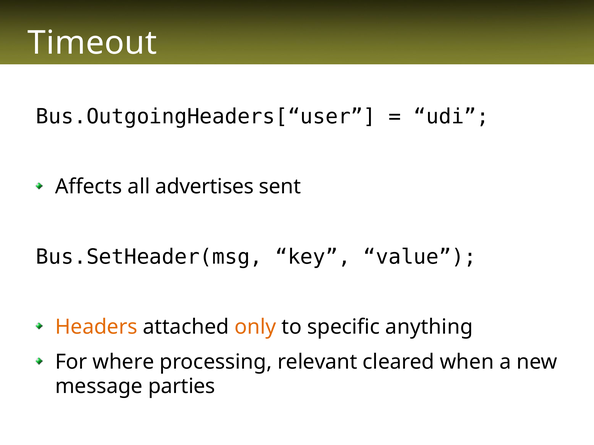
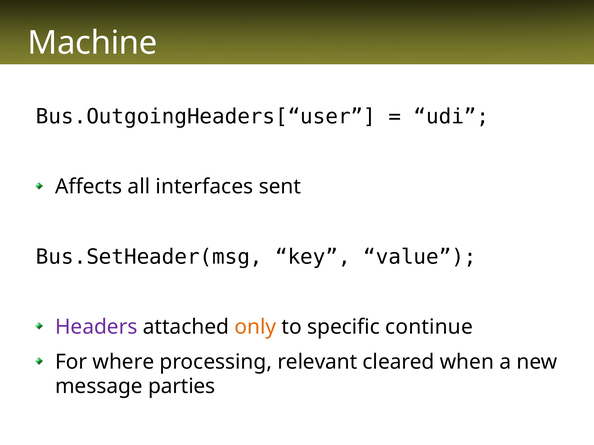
Timeout: Timeout -> Machine
advertises: advertises -> interfaces
Headers colour: orange -> purple
anything: anything -> continue
